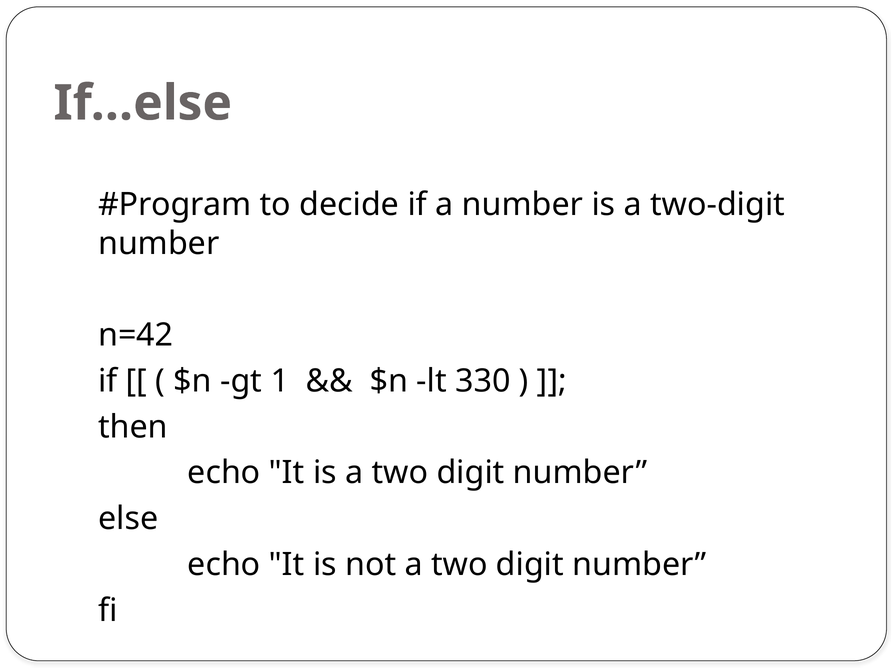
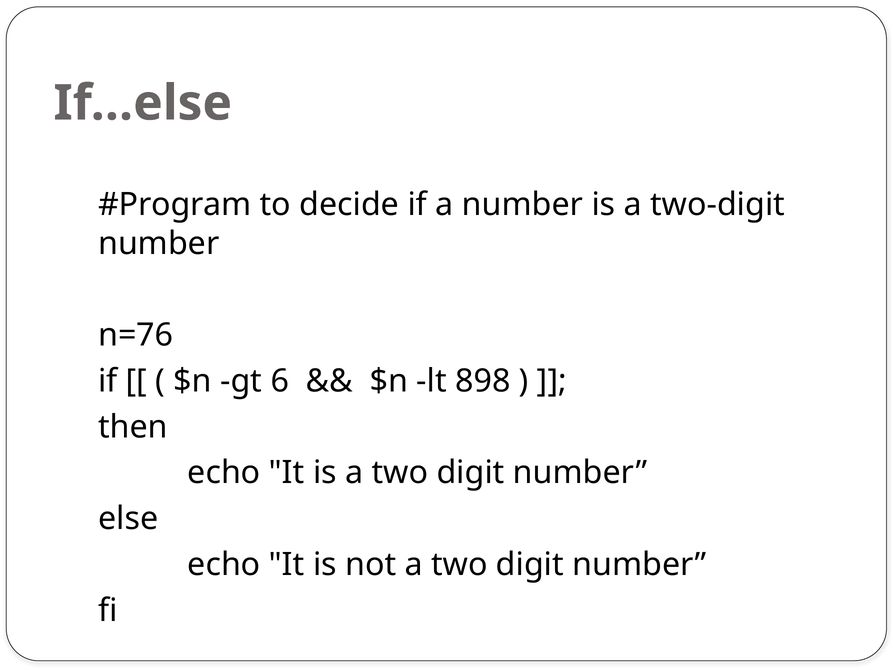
n=42: n=42 -> n=76
1: 1 -> 6
330: 330 -> 898
